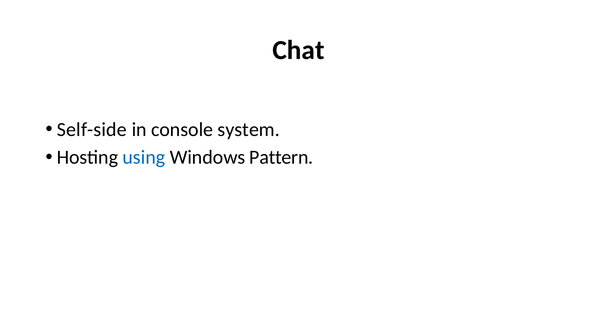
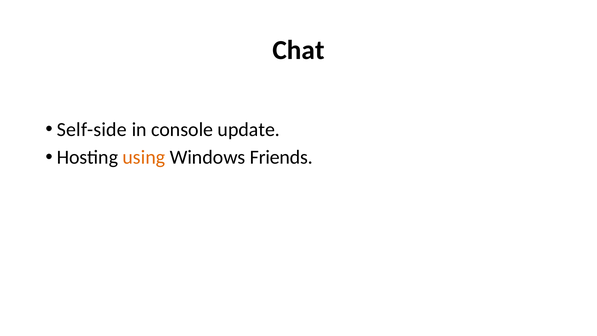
system: system -> update
using colour: blue -> orange
Pattern: Pattern -> Friends
